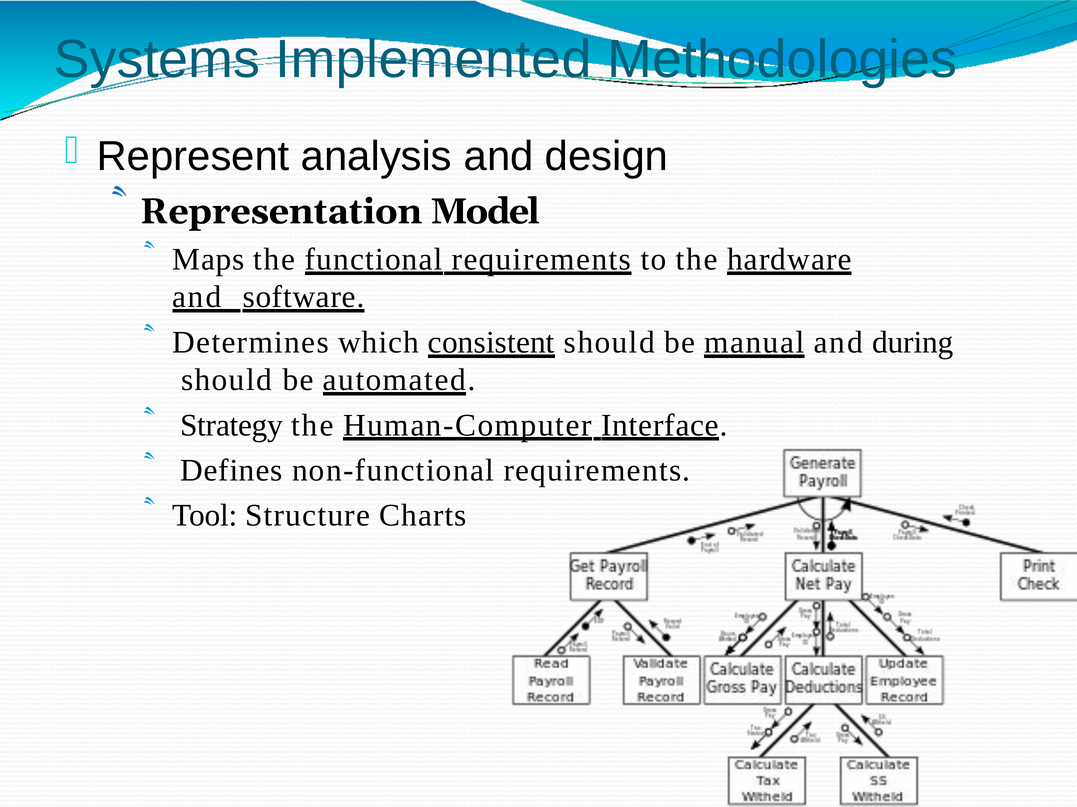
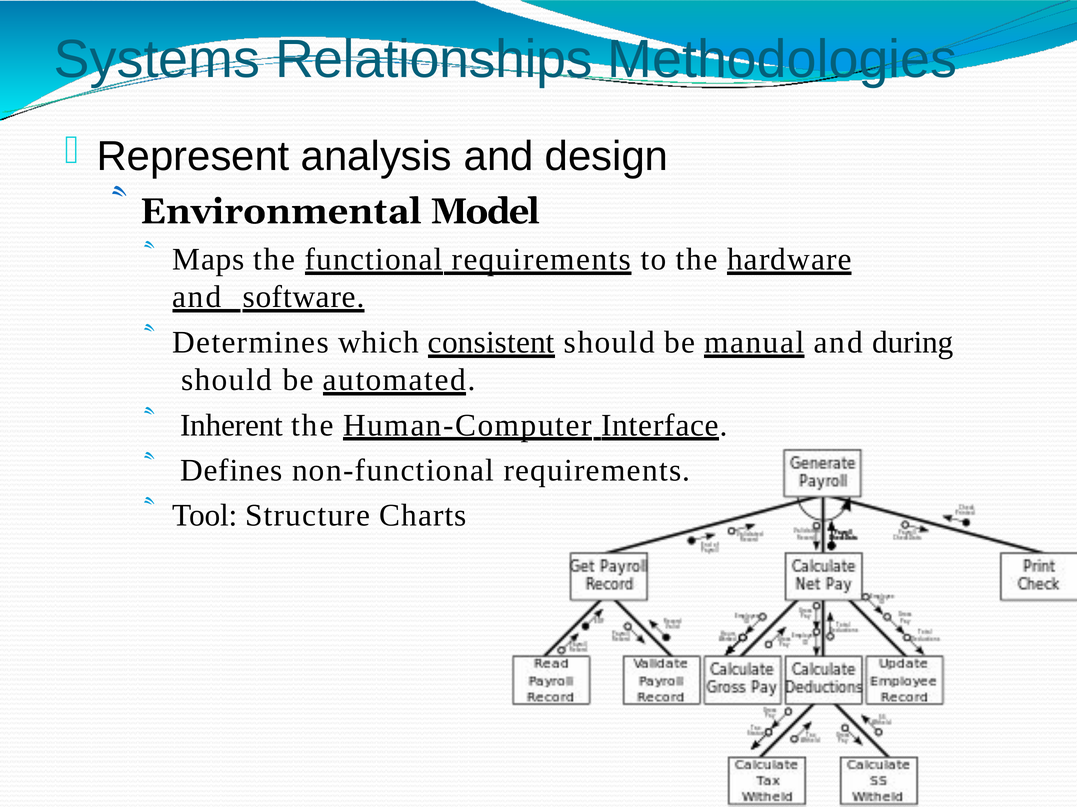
Implemented: Implemented -> Relationships
Representation: Representation -> Environmental
Strategy: Strategy -> Inherent
